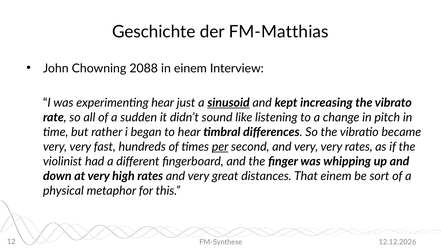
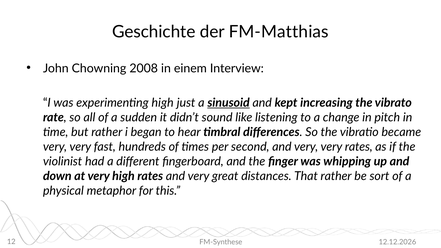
2088: 2088 -> 2008
experimenting hear: hear -> high
per underline: present -> none
That einem: einem -> rather
